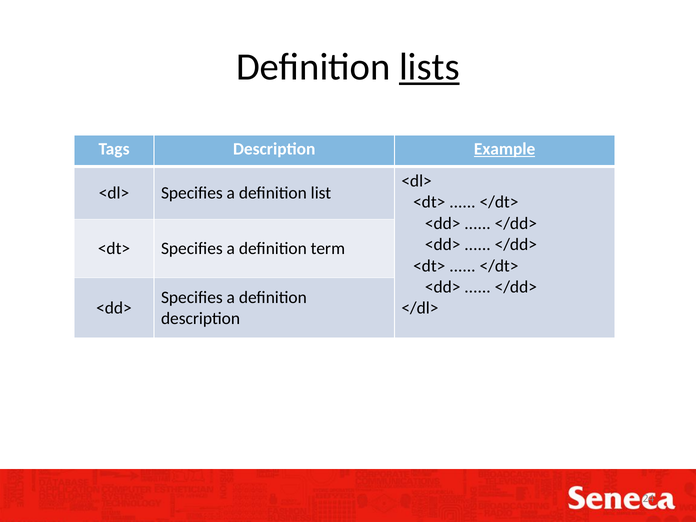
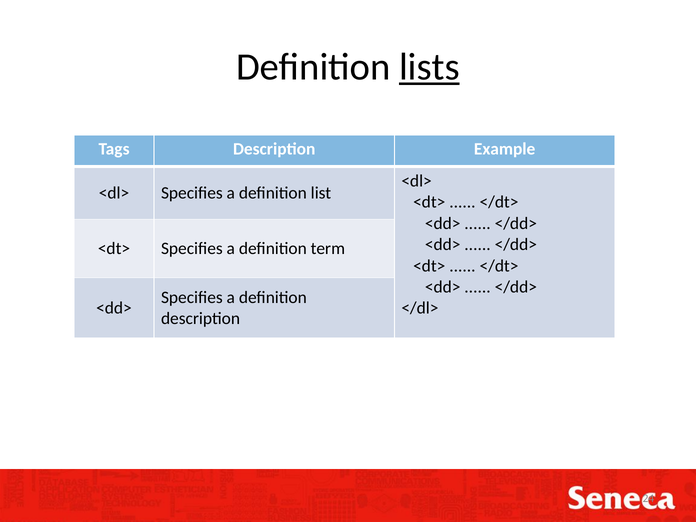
Example underline: present -> none
